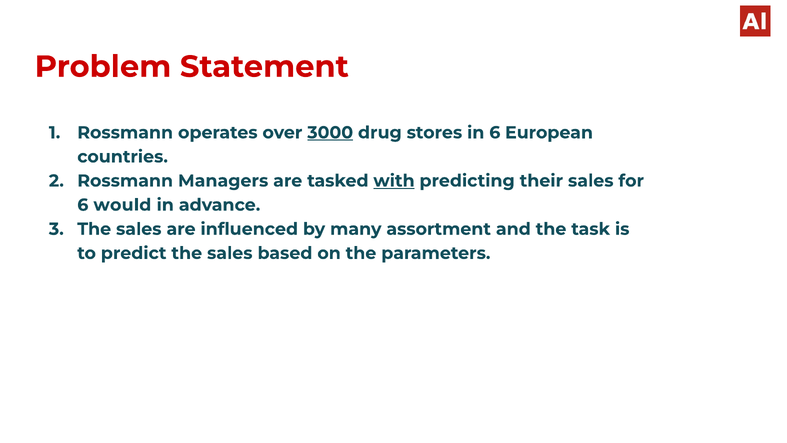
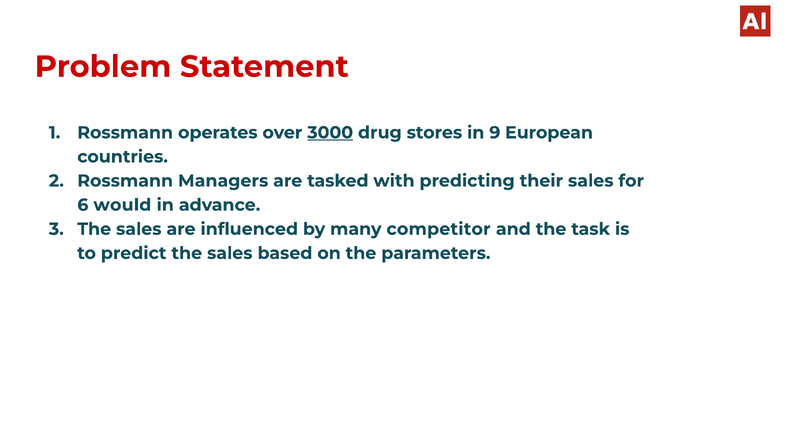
in 6: 6 -> 9
with underline: present -> none
assortment: assortment -> competitor
